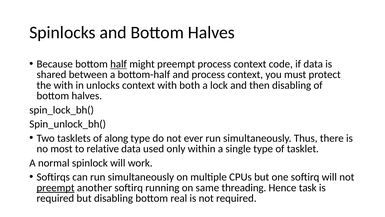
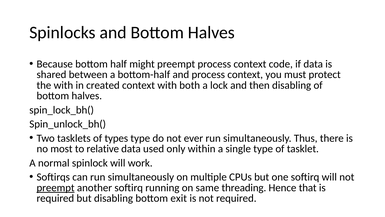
half underline: present -> none
unlocks: unlocks -> created
along: along -> types
task: task -> that
real: real -> exit
